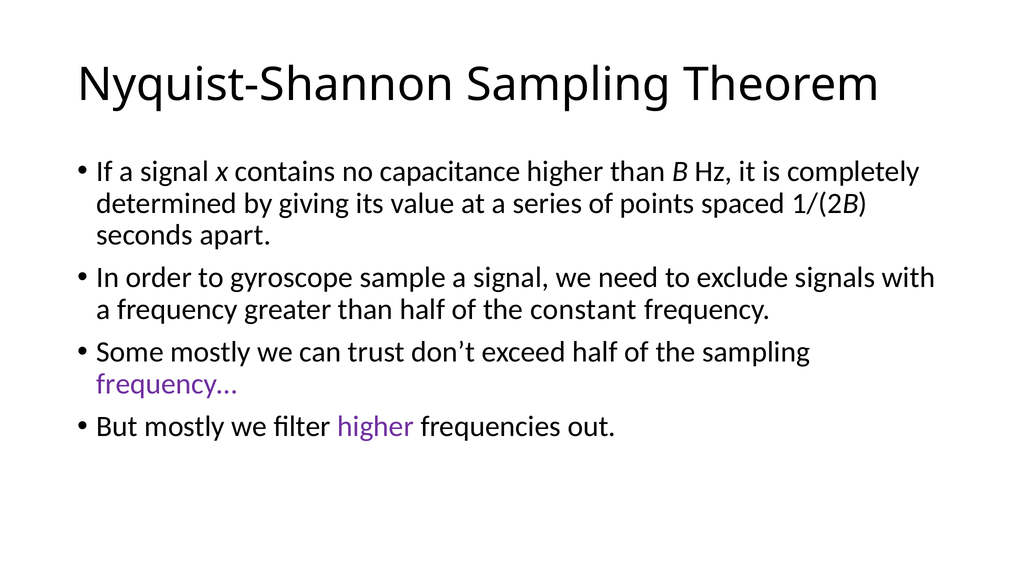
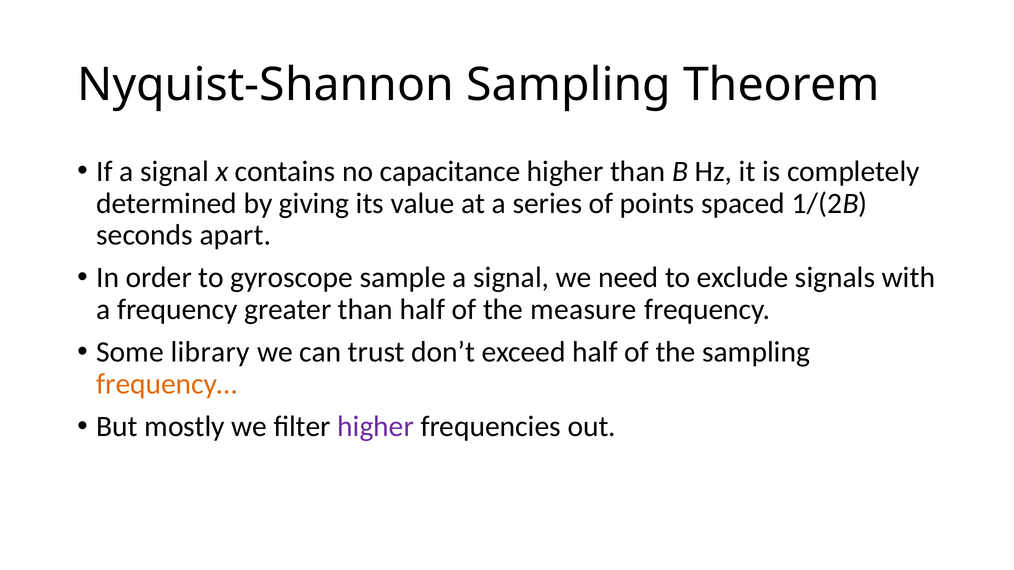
constant: constant -> measure
Some mostly: mostly -> library
frequency… colour: purple -> orange
